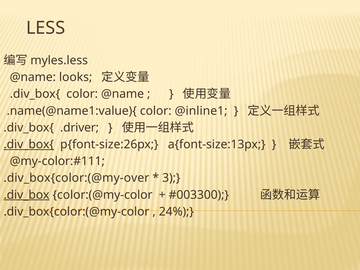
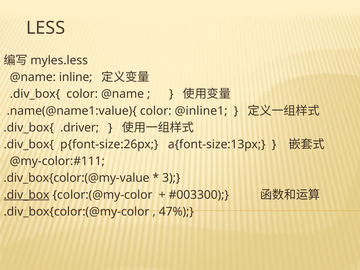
looks: looks -> inline
.div_box{ at (29, 144) underline: present -> none
.div_box{color:(@my-over: .div_box{color:(@my-over -> .div_box{color:(@my-value
24%: 24% -> 47%
